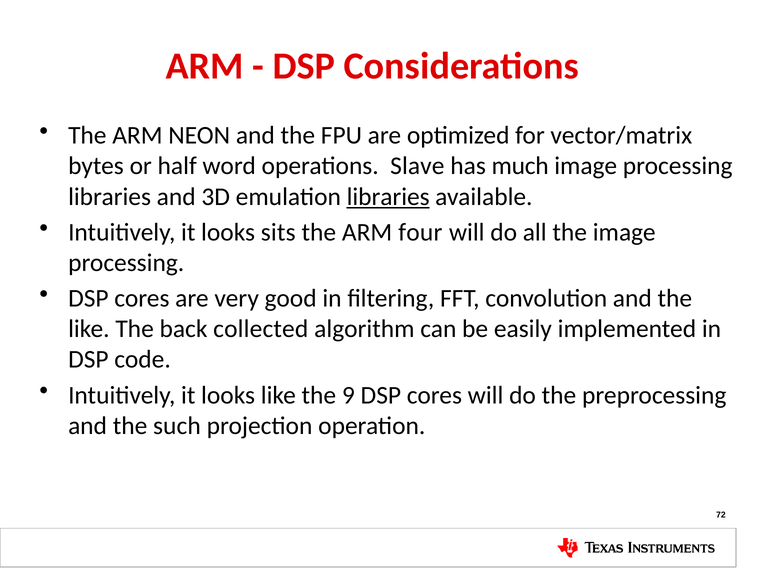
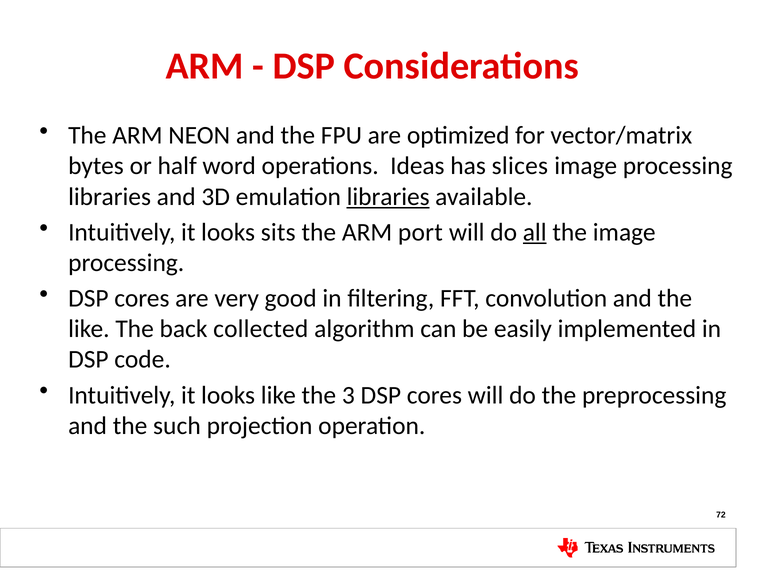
Slave: Slave -> Ideas
much: much -> slices
four: four -> port
all underline: none -> present
9: 9 -> 3
